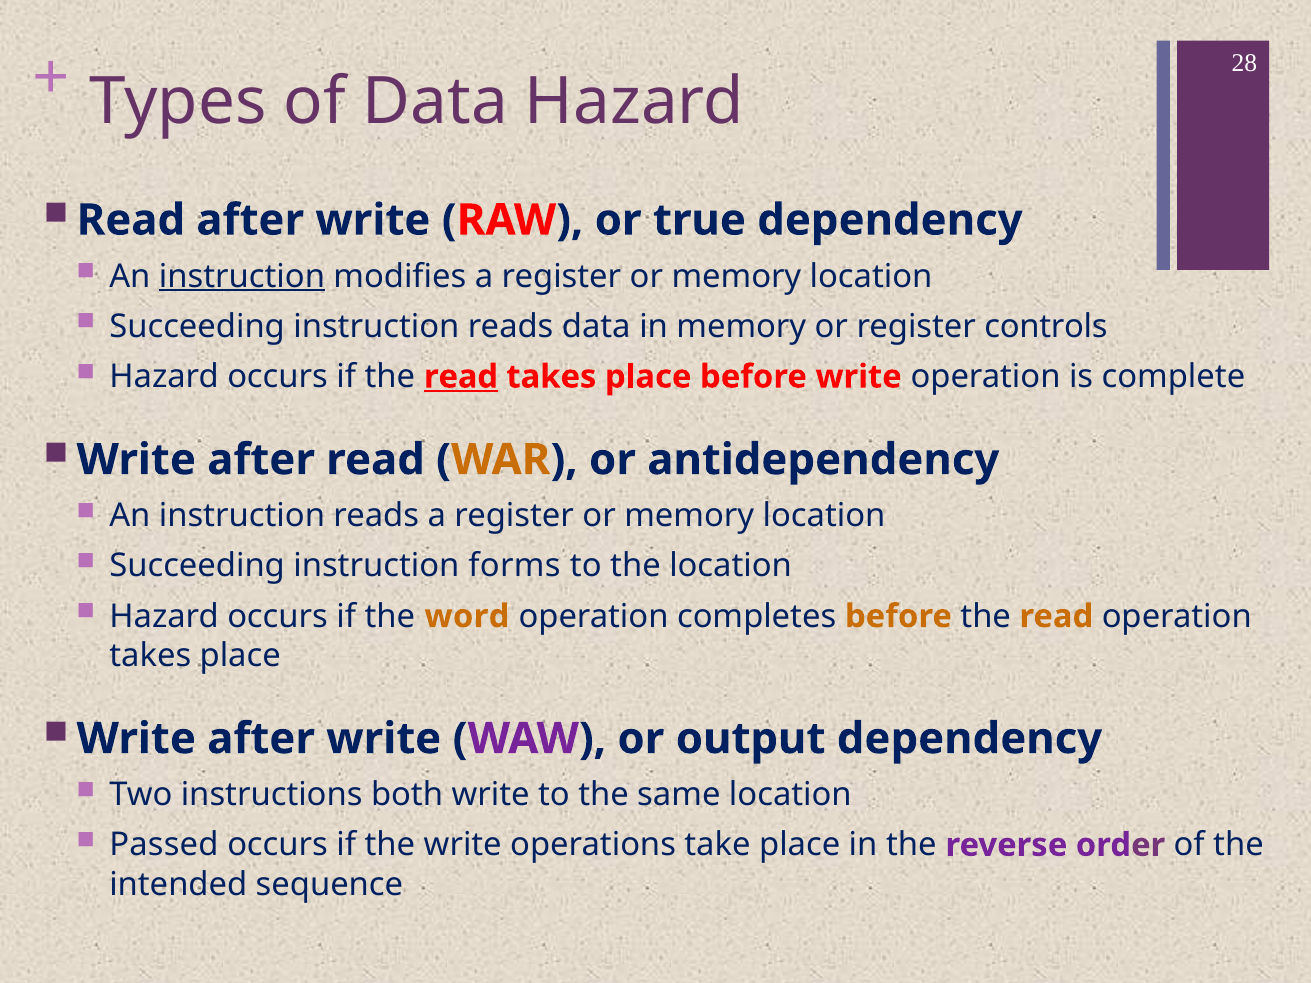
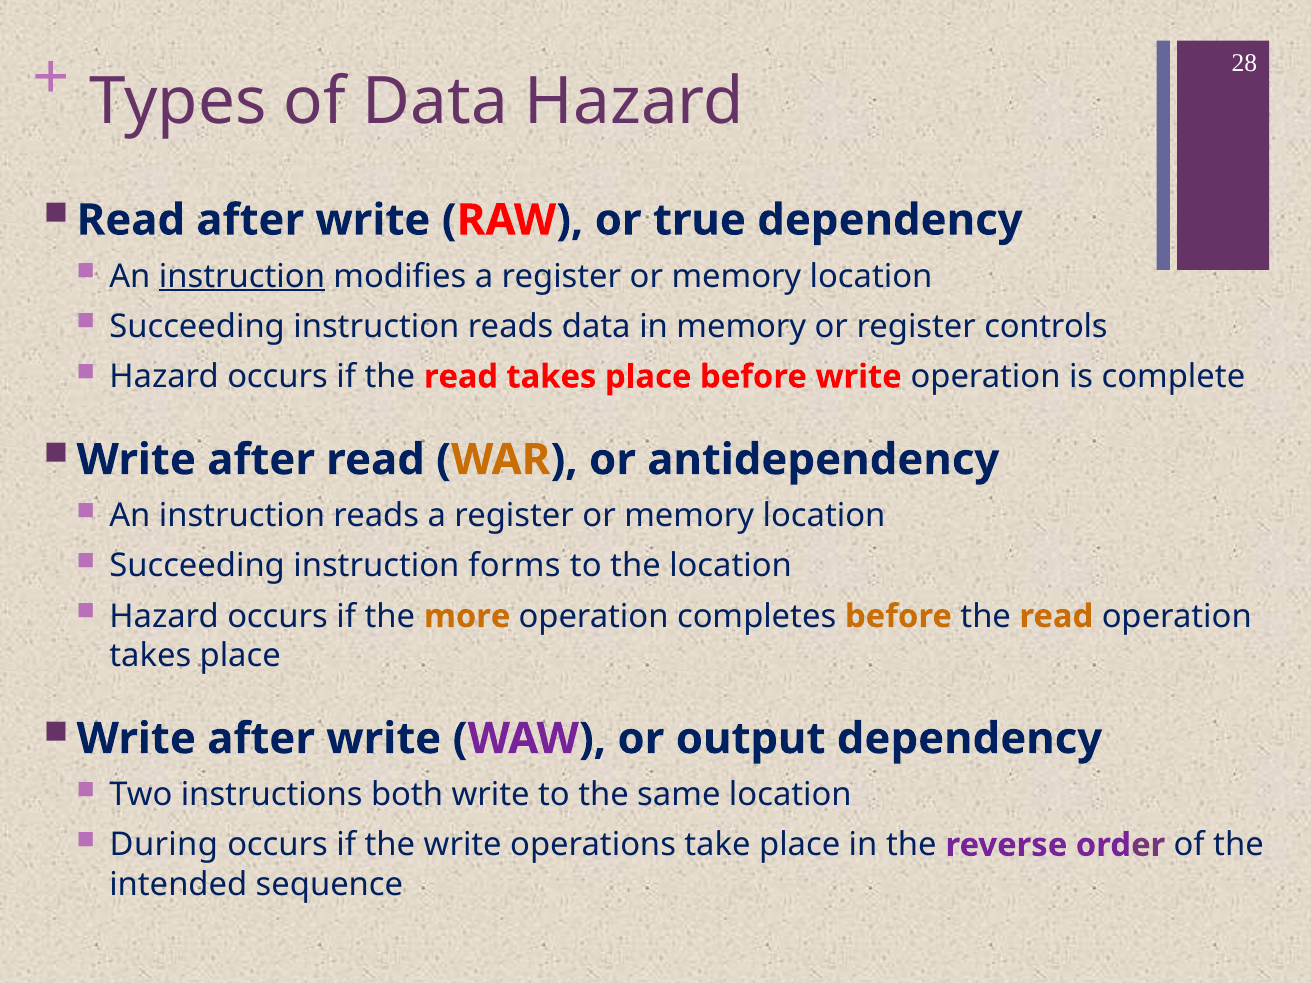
read at (461, 377) underline: present -> none
word: word -> more
Passed: Passed -> During
